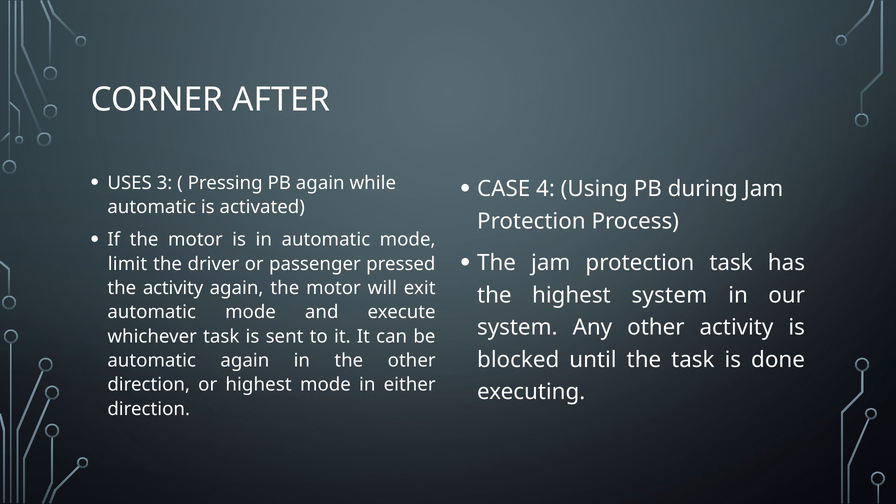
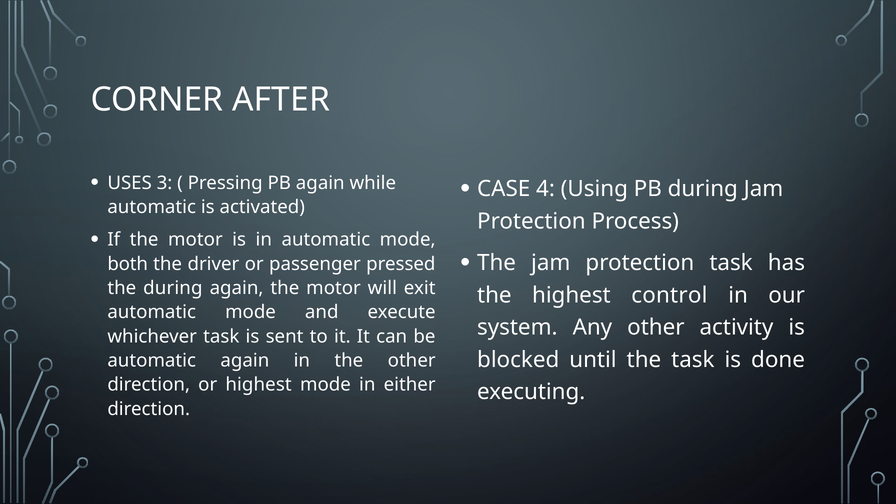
limit: limit -> both
the activity: activity -> during
highest system: system -> control
